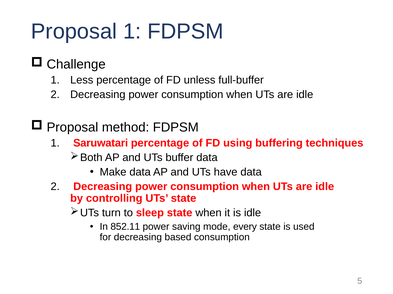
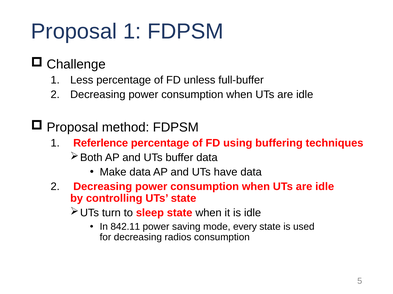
Saruwatari: Saruwatari -> Referlence
852.11: 852.11 -> 842.11
based: based -> radios
